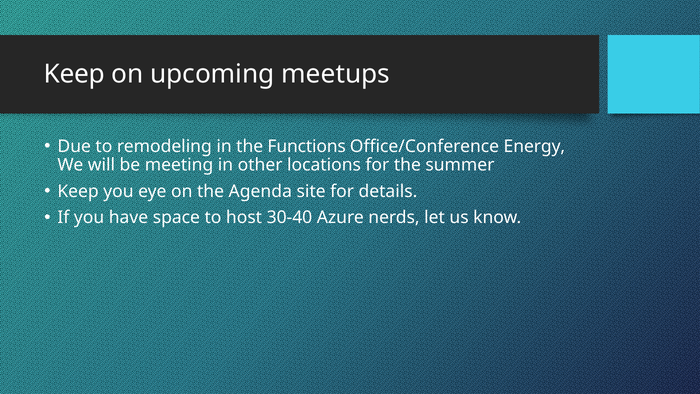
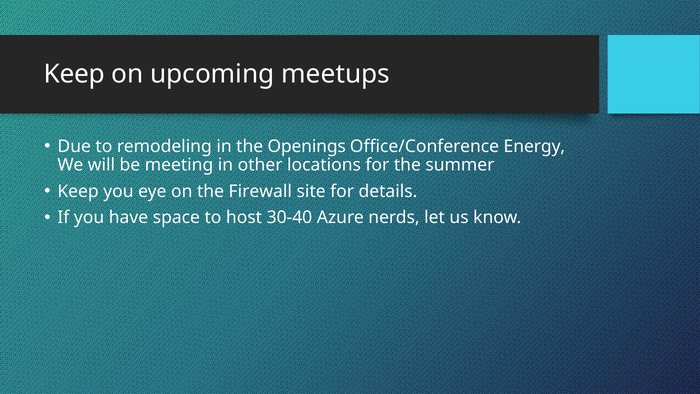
Functions: Functions -> Openings
Agenda: Agenda -> Firewall
